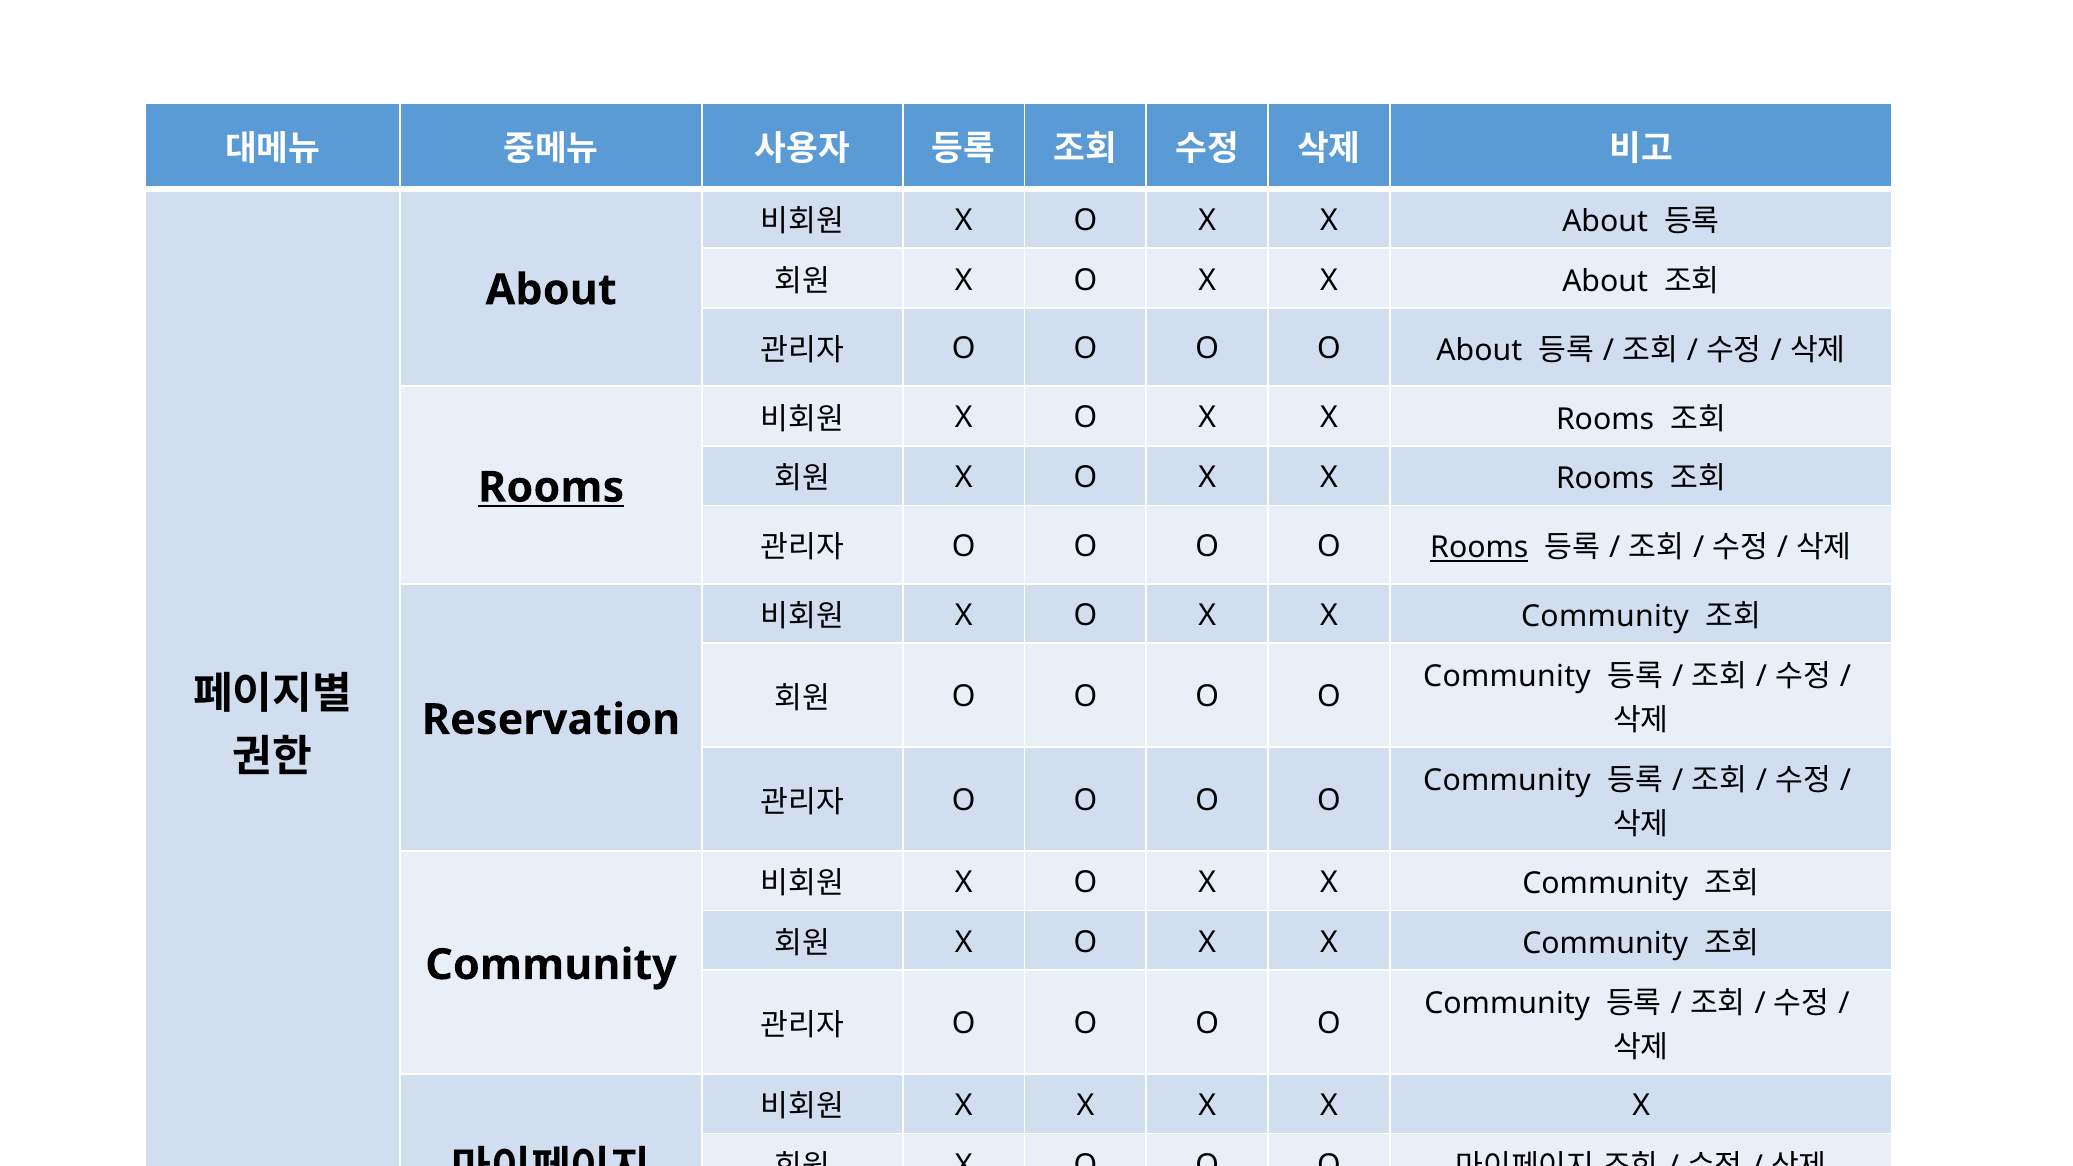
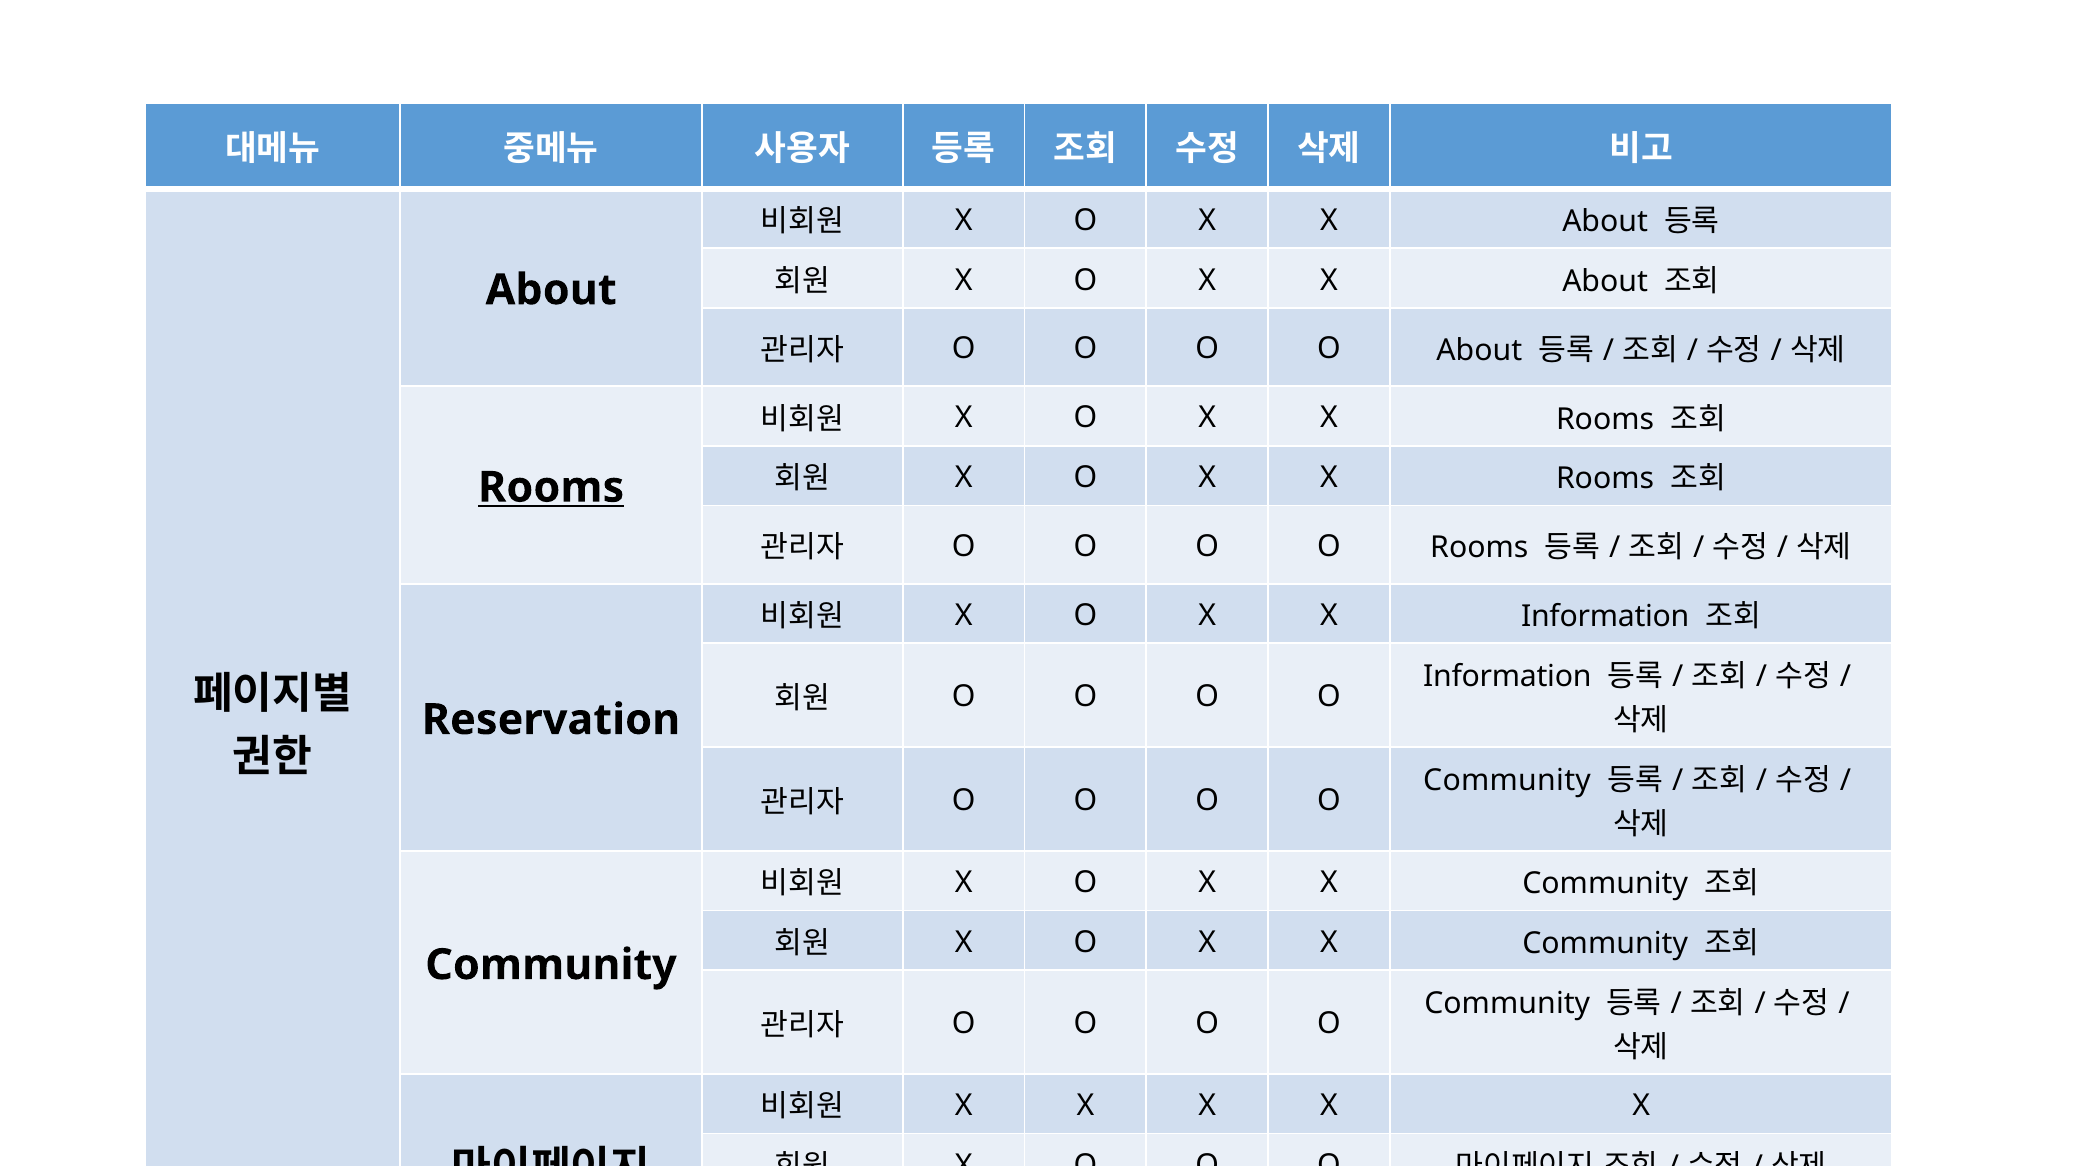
Rooms at (1479, 548) underline: present -> none
Community at (1605, 617): Community -> Information
Community at (1507, 676): Community -> Information
